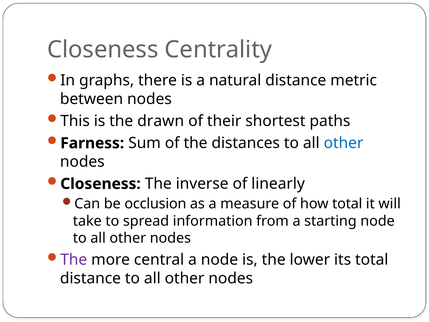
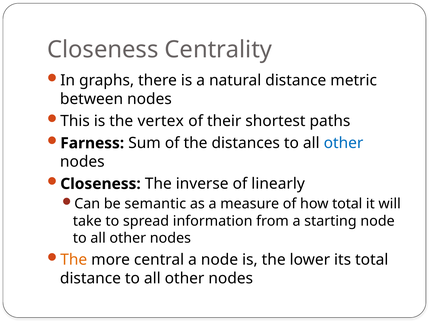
drawn: drawn -> vertex
occlusion: occlusion -> semantic
The at (74, 259) colour: purple -> orange
